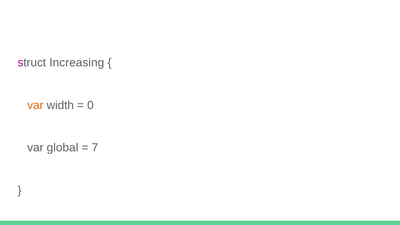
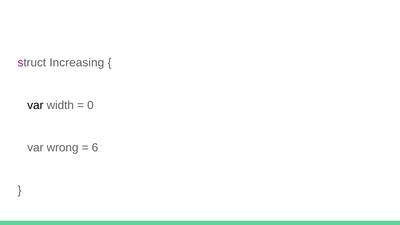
var at (35, 105) colour: orange -> black
global: global -> wrong
7: 7 -> 6
